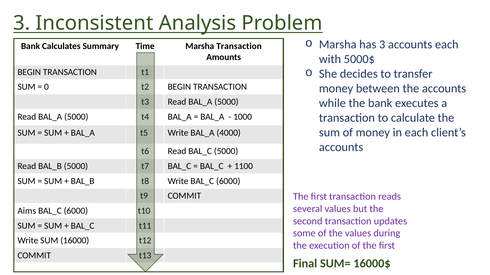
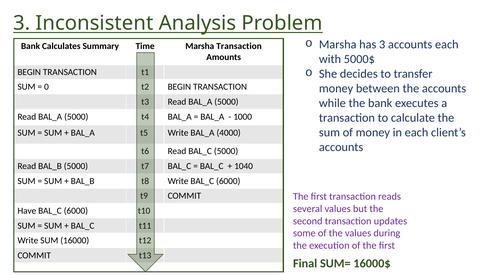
1100: 1100 -> 1040
Aims: Aims -> Have
